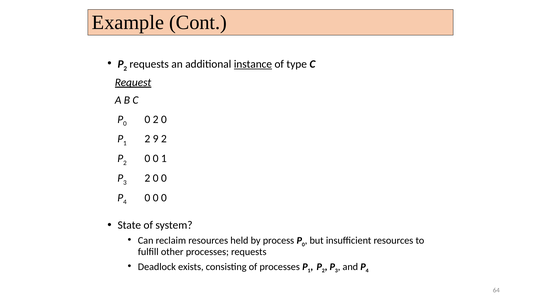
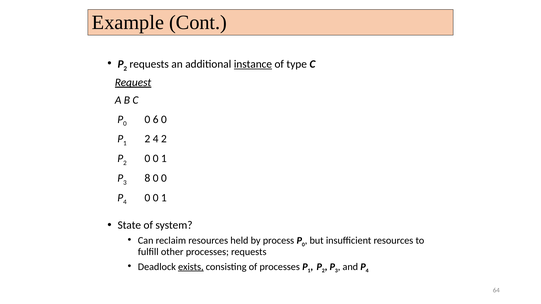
0 2: 2 -> 6
2 9: 9 -> 4
2 at (147, 178): 2 -> 8
0 at (164, 198): 0 -> 1
exists underline: none -> present
